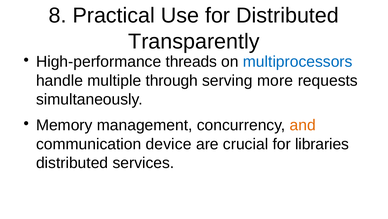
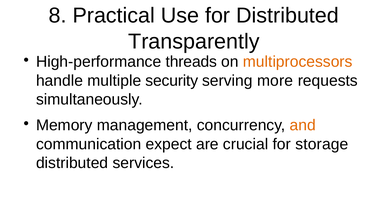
multiprocessors colour: blue -> orange
through: through -> security
device: device -> expect
libraries: libraries -> storage
